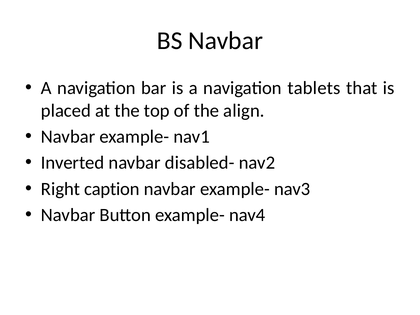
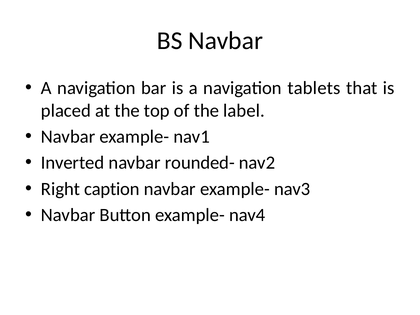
align: align -> label
disabled-: disabled- -> rounded-
